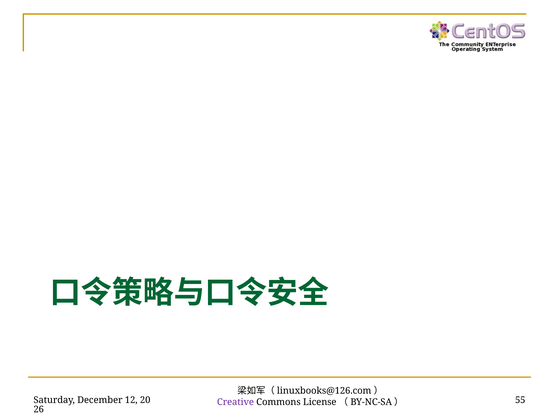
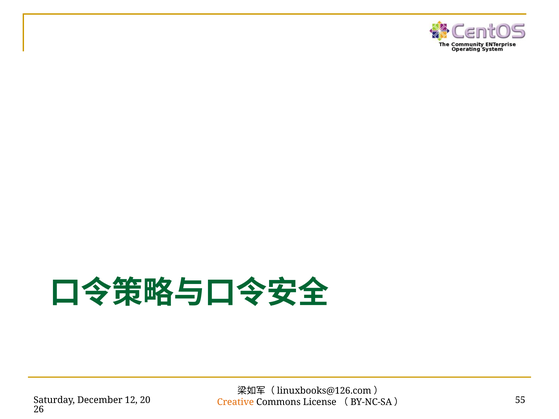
Creative colour: purple -> orange
